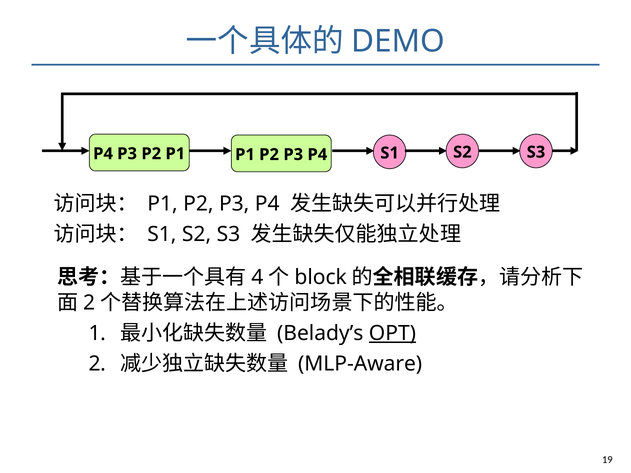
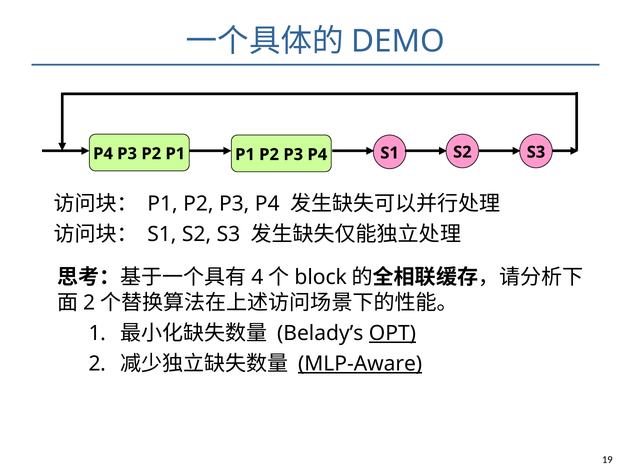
MLP-Aware underline: none -> present
